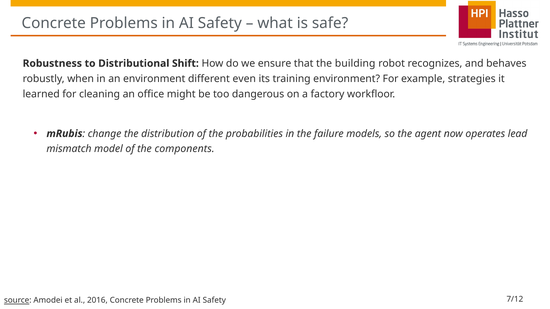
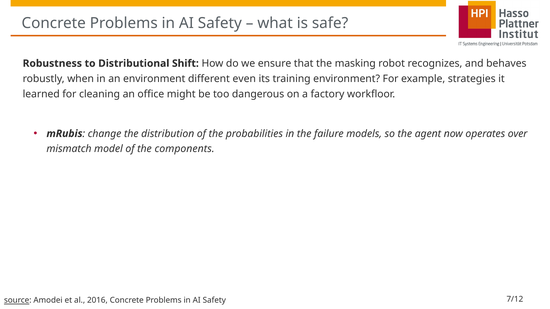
building: building -> masking
lead: lead -> over
